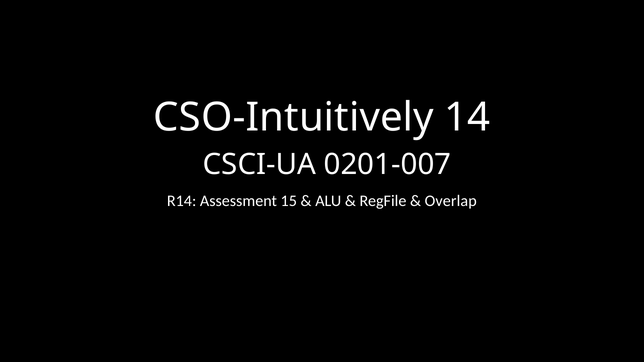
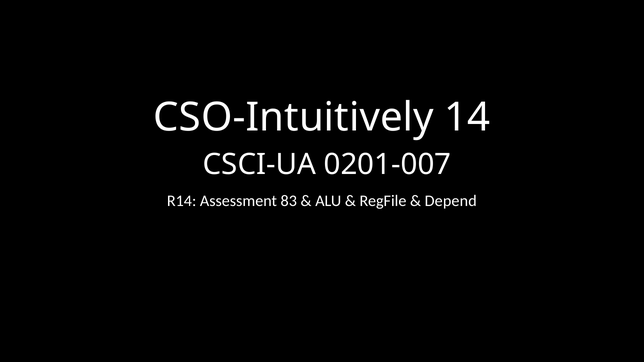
15: 15 -> 83
Overlap: Overlap -> Depend
